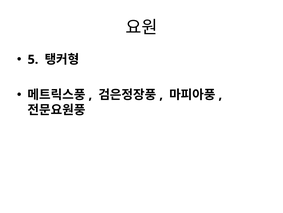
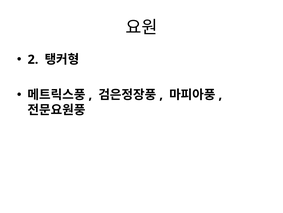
5: 5 -> 2
